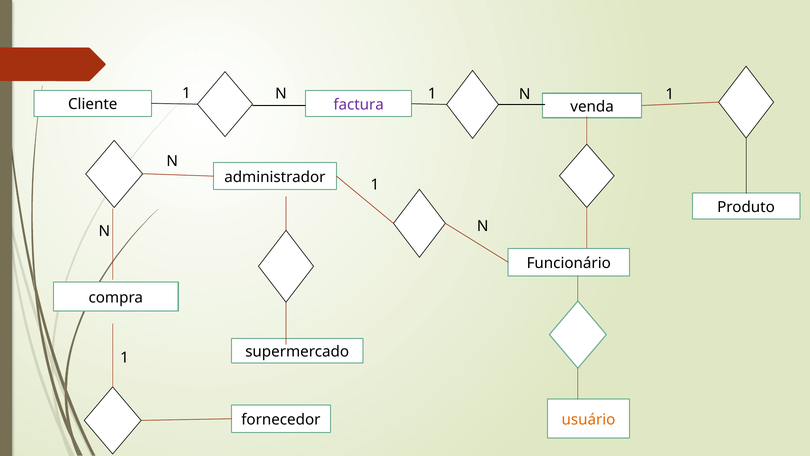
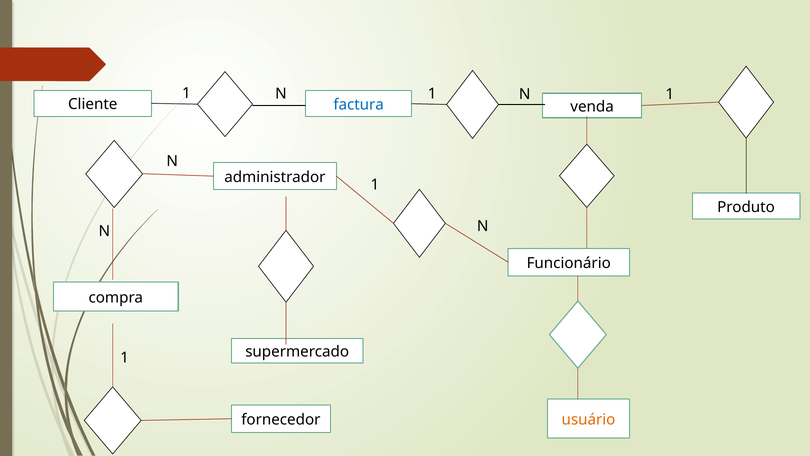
factura colour: purple -> blue
